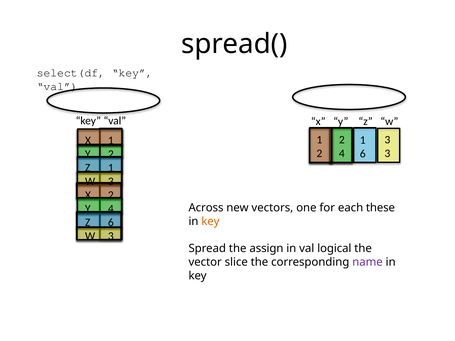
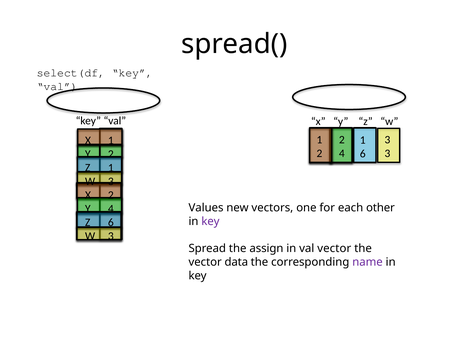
Across: Across -> Values
these: these -> other
key at (210, 221) colour: orange -> purple
val logical: logical -> vector
slice: slice -> data
